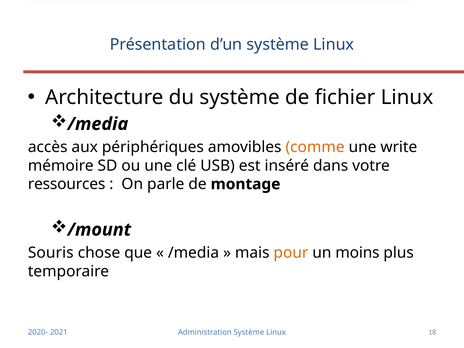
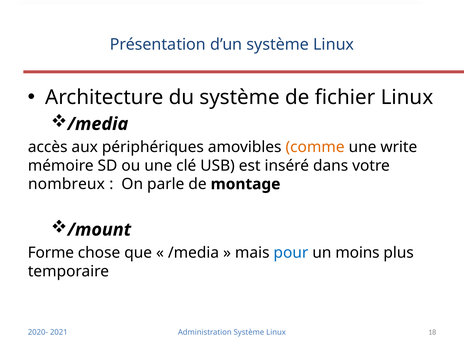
ressources: ressources -> nombreux
Souris: Souris -> Forme
pour colour: orange -> blue
